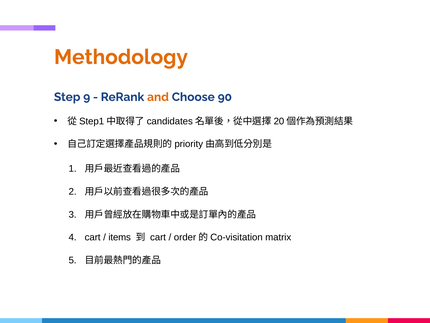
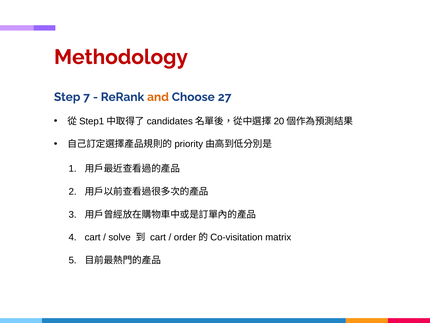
Methodology colour: orange -> red
9: 9 -> 7
90: 90 -> 27
items: items -> solve
